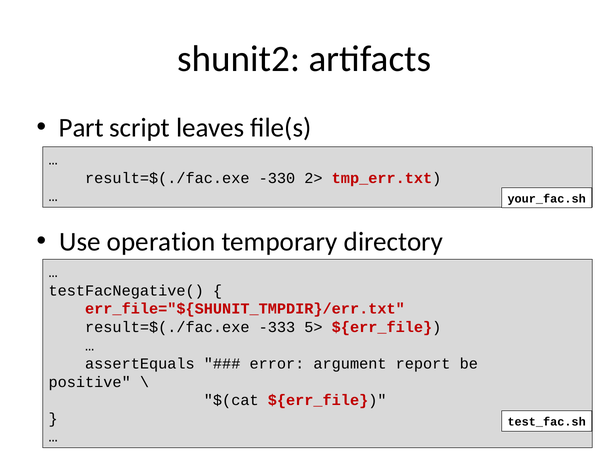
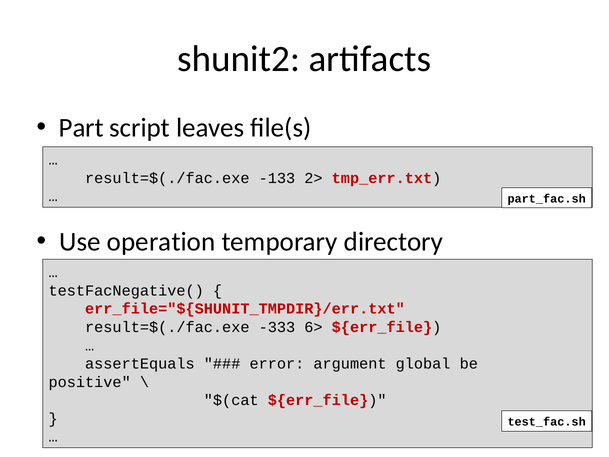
-330: -330 -> -133
your_fac.sh: your_fac.sh -> part_fac.sh
5>: 5> -> 6>
report: report -> global
